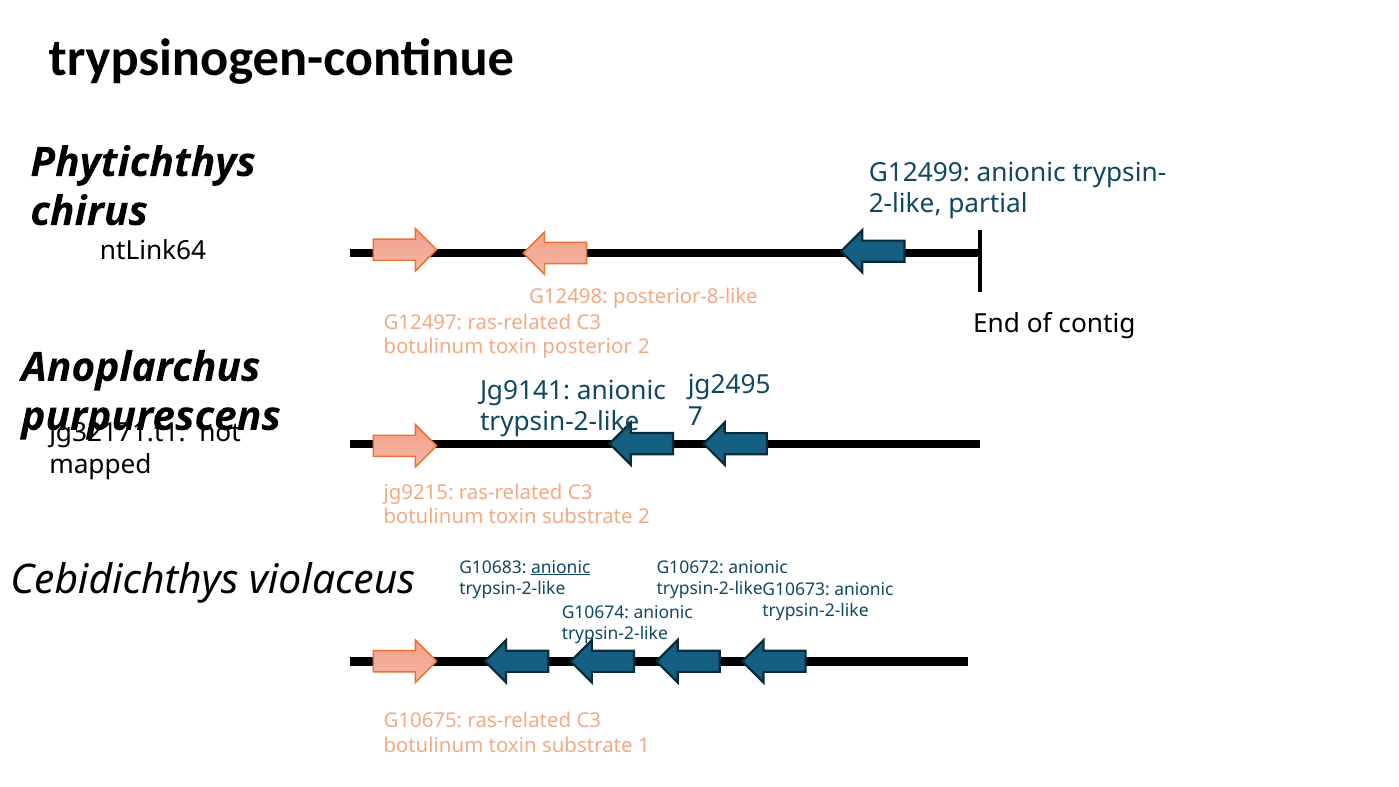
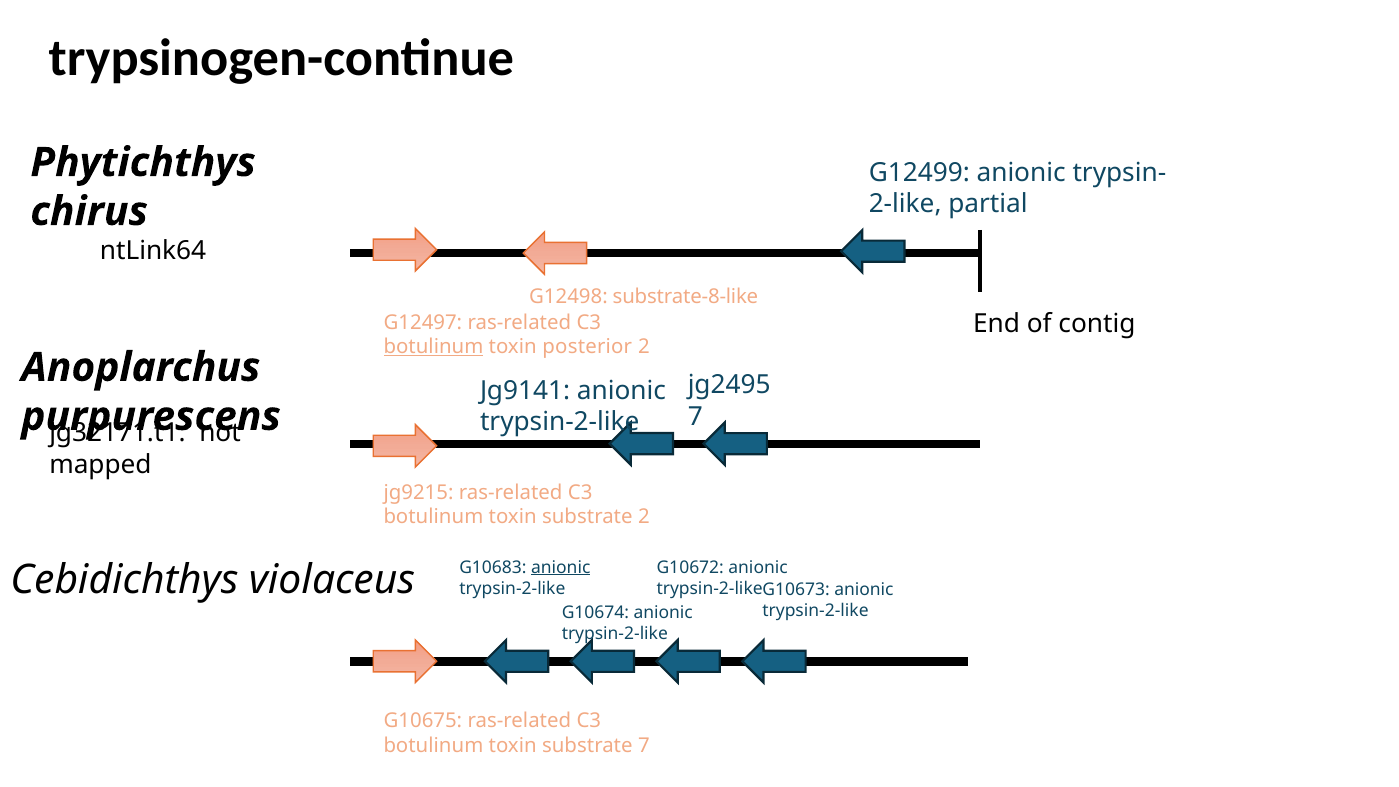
posterior-8-like: posterior-8-like -> substrate-8-like
botulinum at (433, 347) underline: none -> present
substrate 1: 1 -> 7
